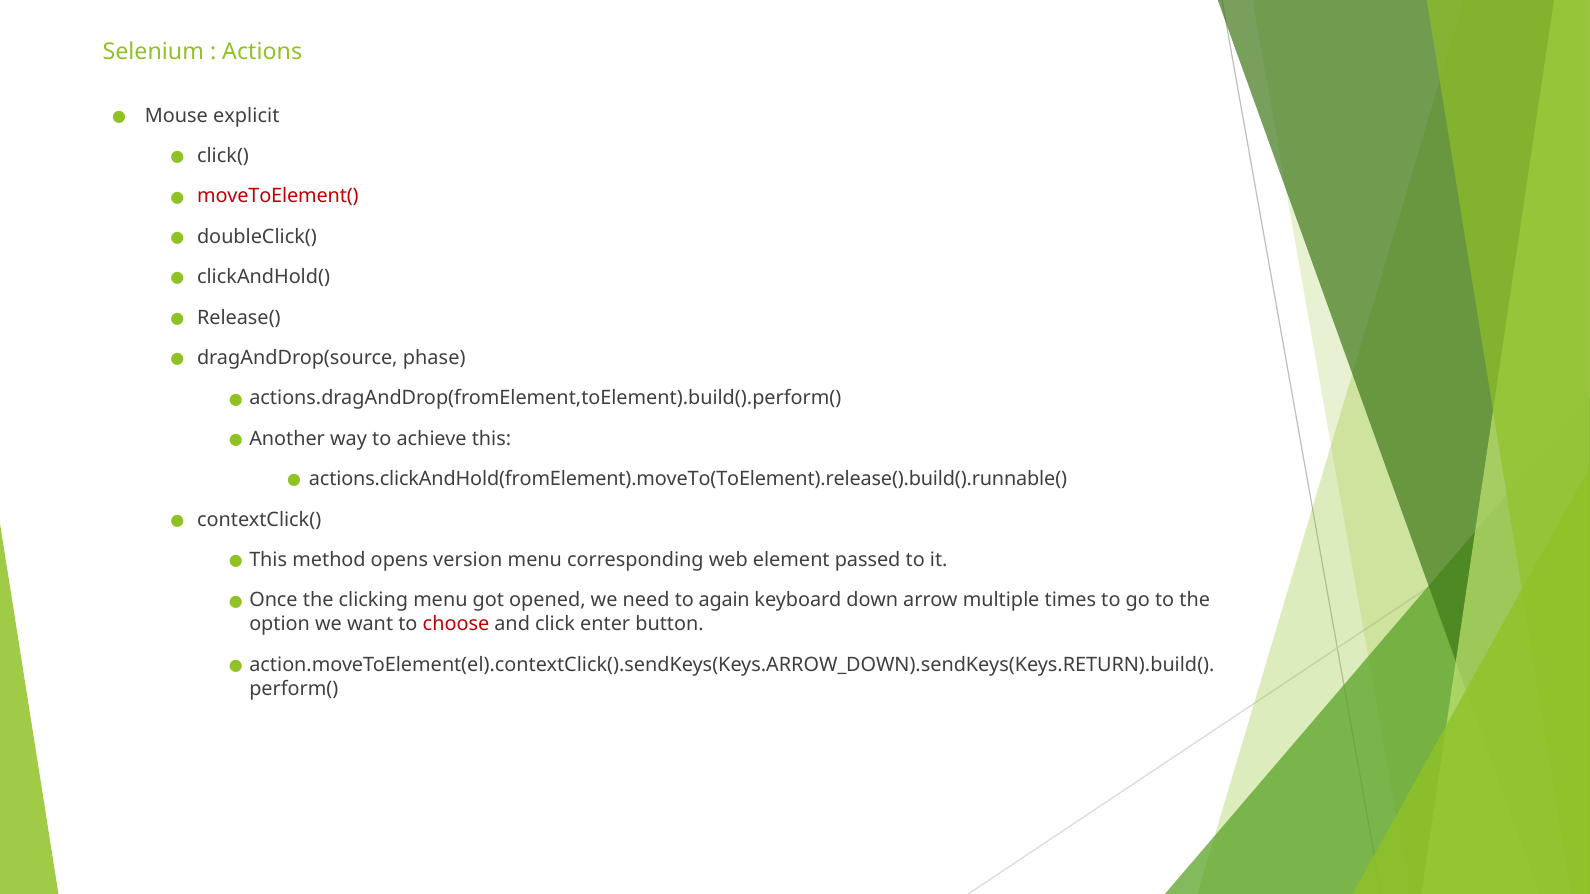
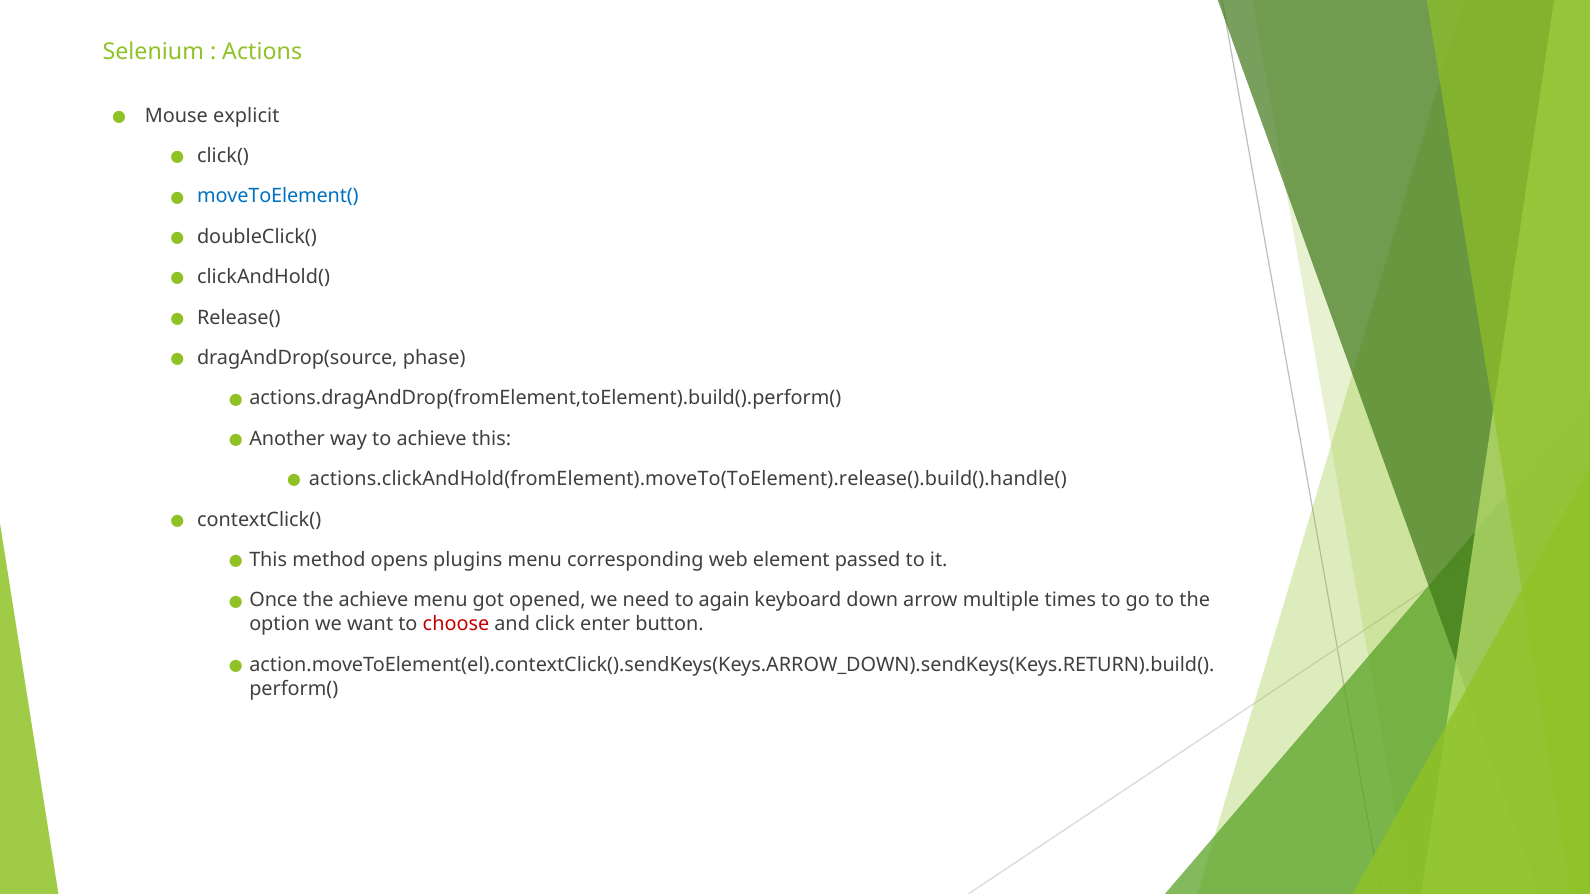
moveToElement( colour: red -> blue
actions.clickAndHold(fromElement).moveTo(ToElement).release().build().runnable(: actions.clickAndHold(fromElement).moveTo(ToElement).release().build().runnable( -> actions.clickAndHold(fromElement).moveTo(ToElement).release().build().handle(
version: version -> plugins
the clicking: clicking -> achieve
